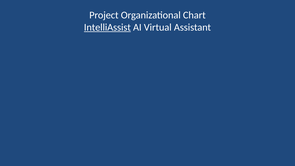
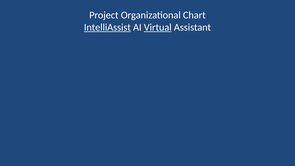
Virtual underline: none -> present
